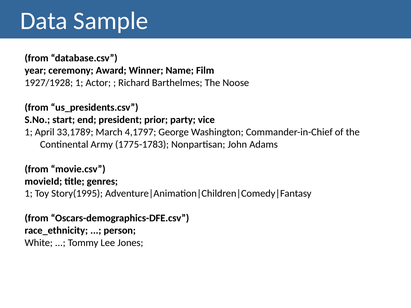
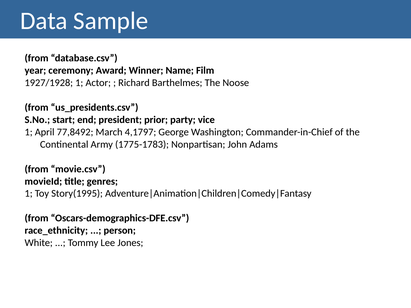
33,1789: 33,1789 -> 77,8492
